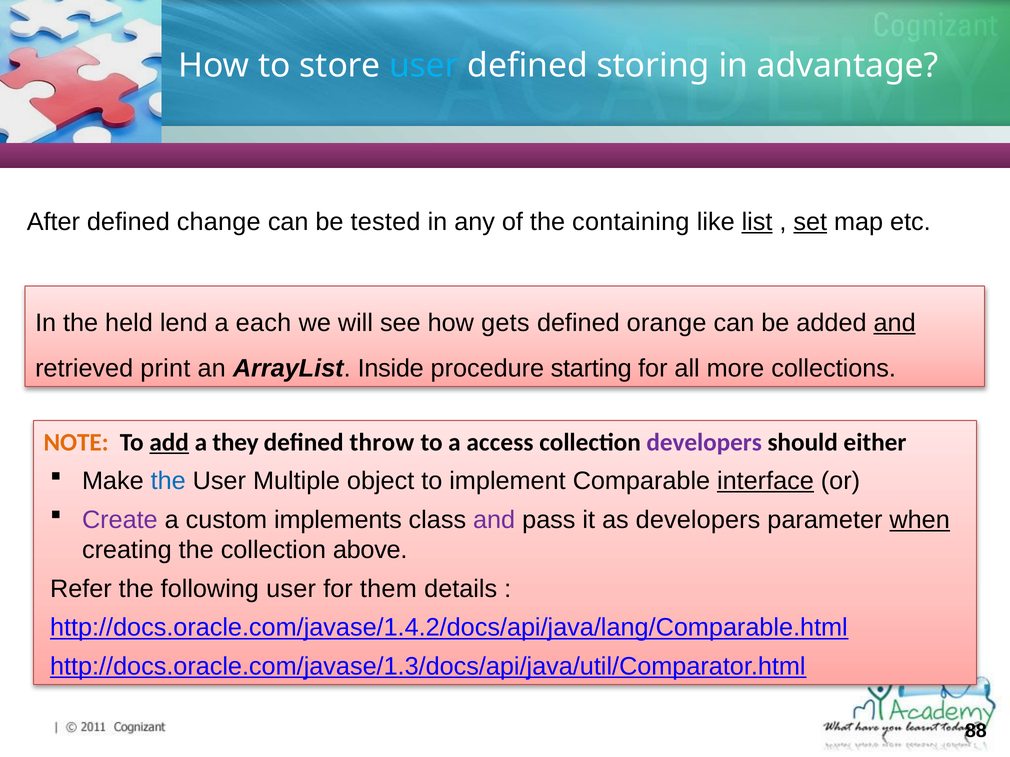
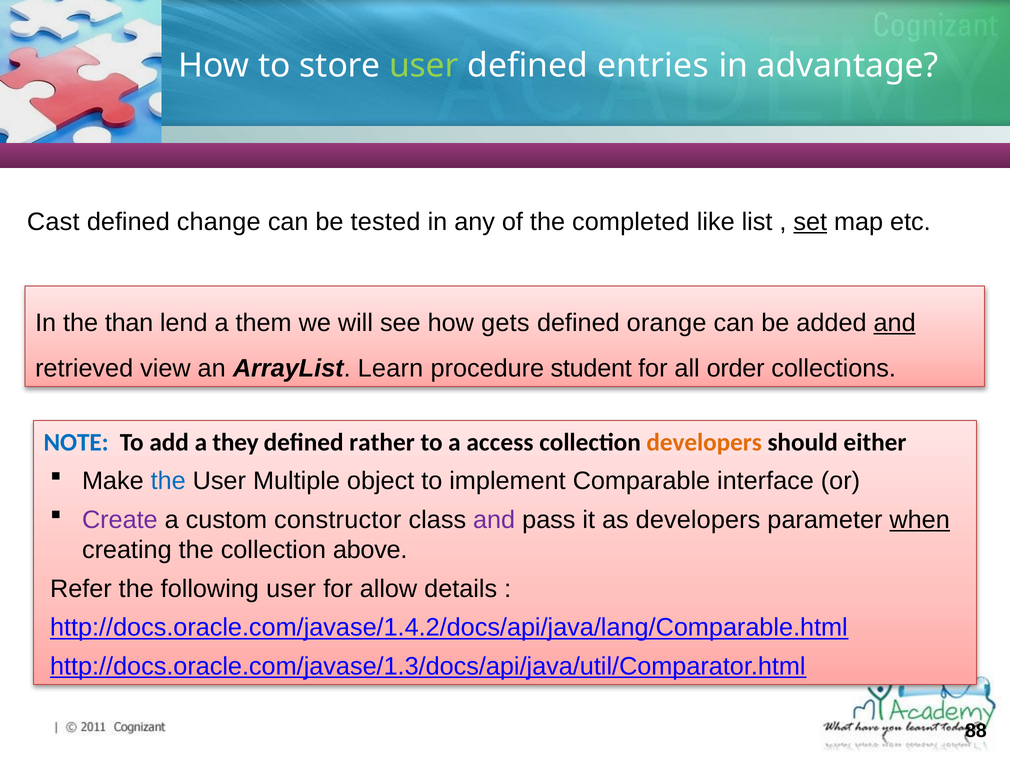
user at (424, 65) colour: light blue -> light green
storing: storing -> entries
After: After -> Cast
containing: containing -> completed
list underline: present -> none
held: held -> than
each: each -> them
print: print -> view
Inside: Inside -> Learn
starting: starting -> student
more: more -> order
NOTE colour: orange -> blue
add underline: present -> none
throw: throw -> rather
developers at (704, 443) colour: purple -> orange
interface underline: present -> none
implements: implements -> constructor
them: them -> allow
